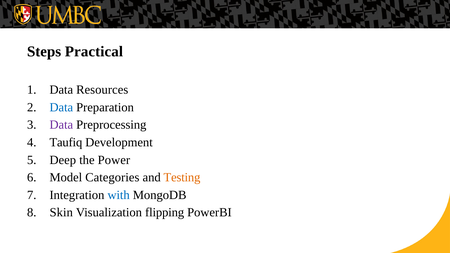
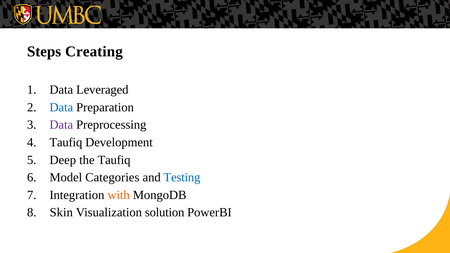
Practical: Practical -> Creating
Resources: Resources -> Leveraged
the Power: Power -> Taufiq
Testing colour: orange -> blue
with colour: blue -> orange
flipping: flipping -> solution
